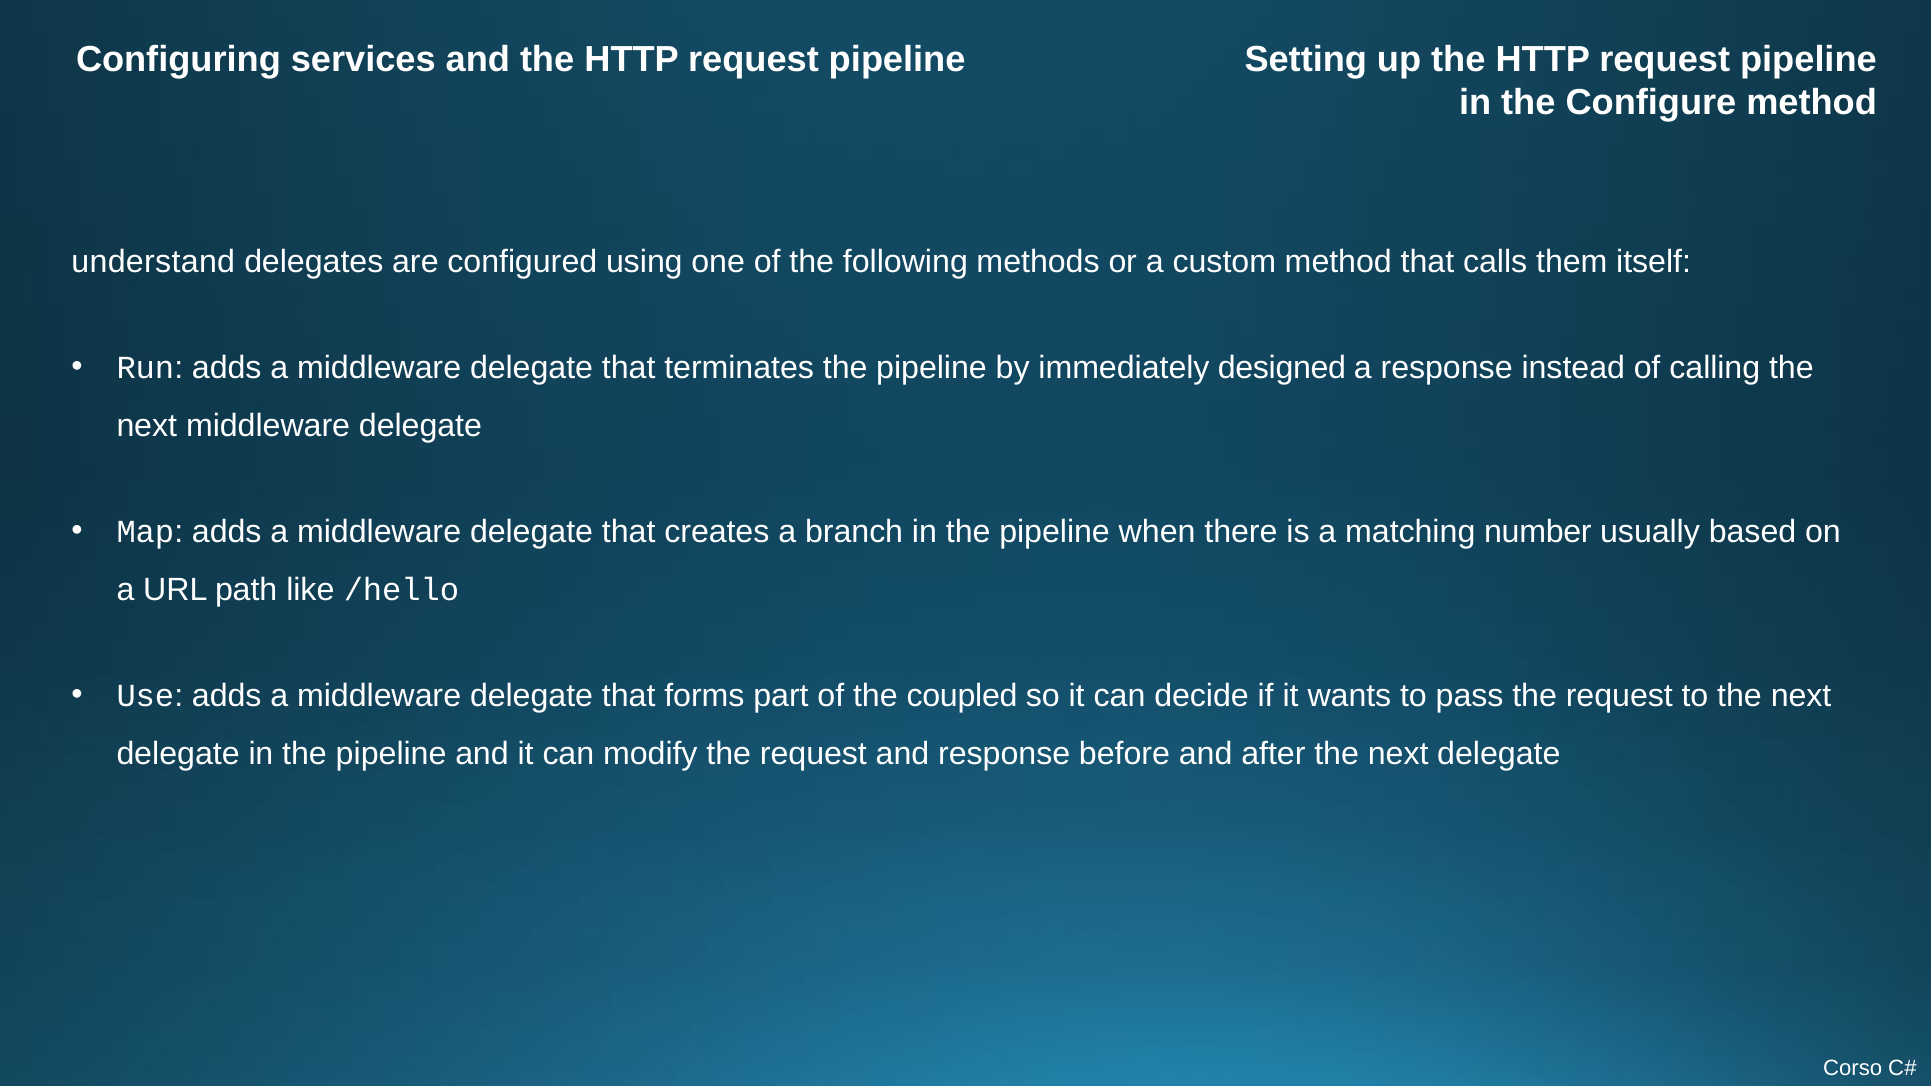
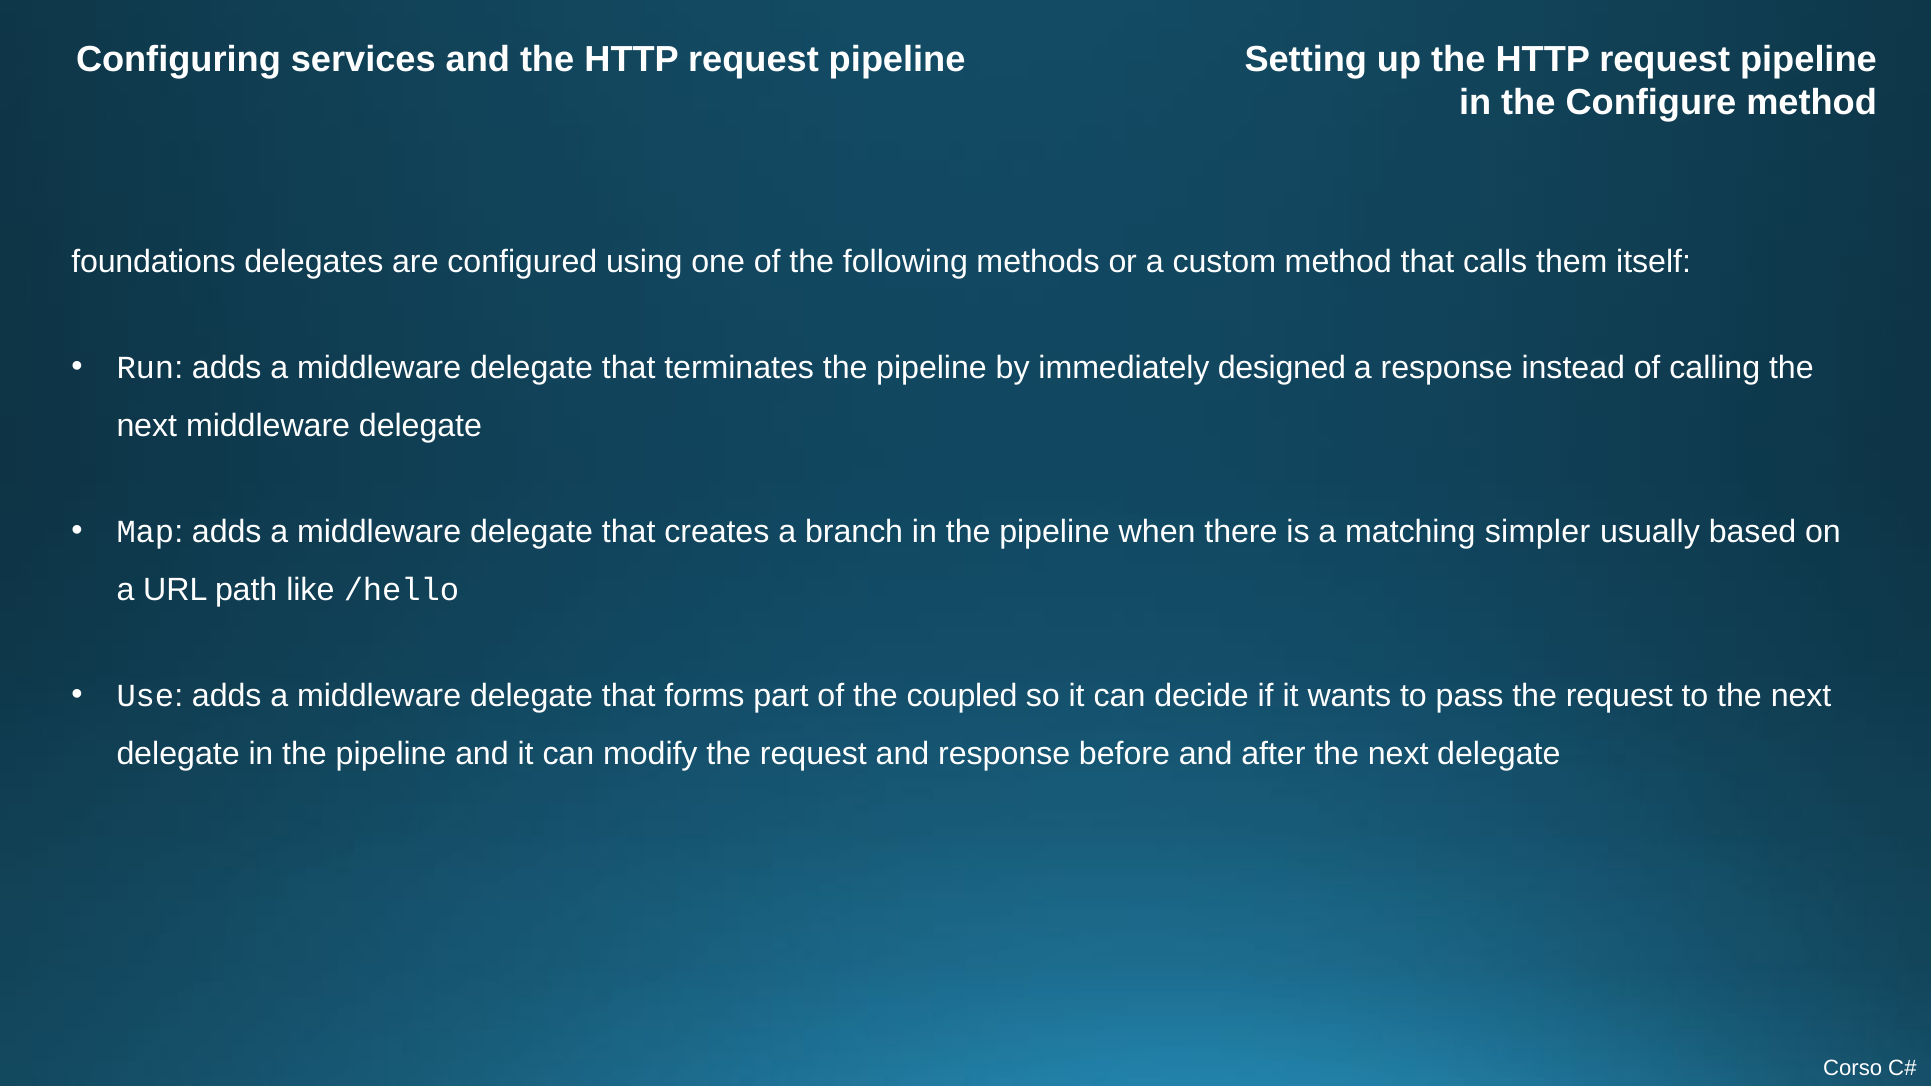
understand: understand -> foundations
number: number -> simpler
